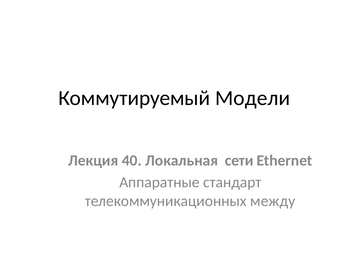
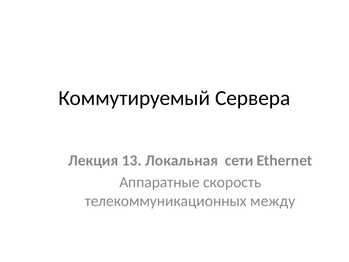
Модели: Модели -> Сервера
40: 40 -> 13
стандарт: стандарт -> скорость
